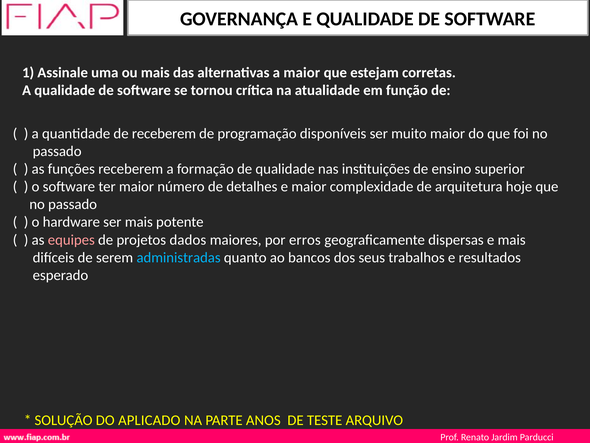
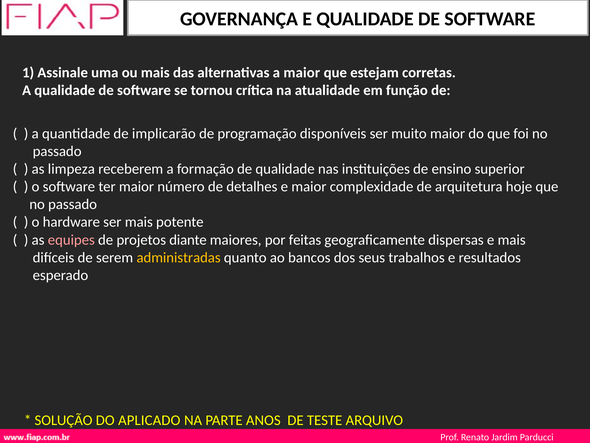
de receberem: receberem -> implicarão
funções: funções -> limpeza
dados: dados -> diante
erros: erros -> feitas
administradas colour: light blue -> yellow
